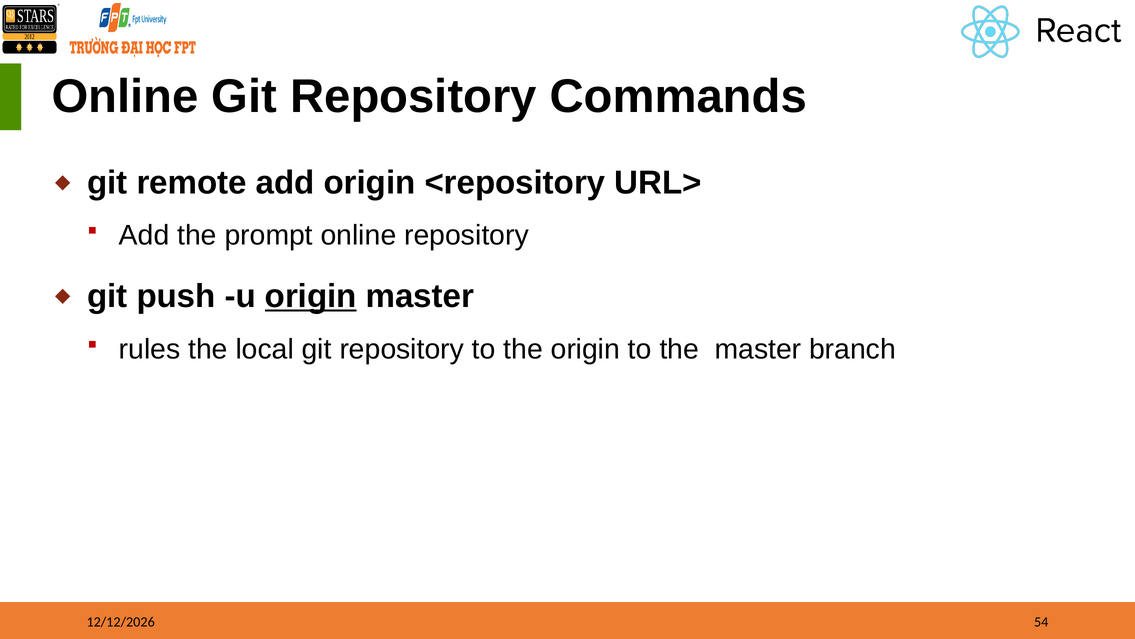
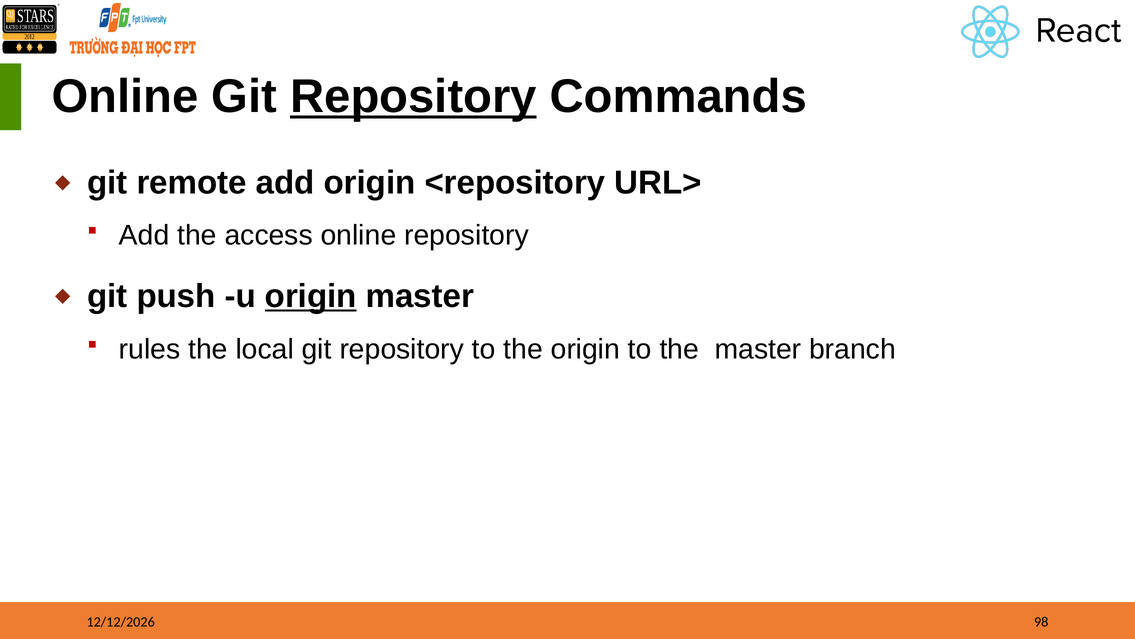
Repository at (413, 96) underline: none -> present
prompt: prompt -> access
54: 54 -> 98
